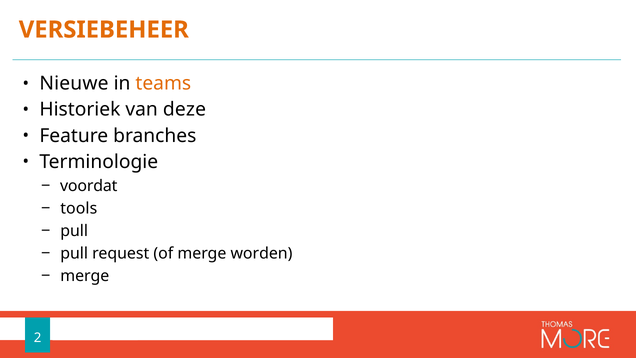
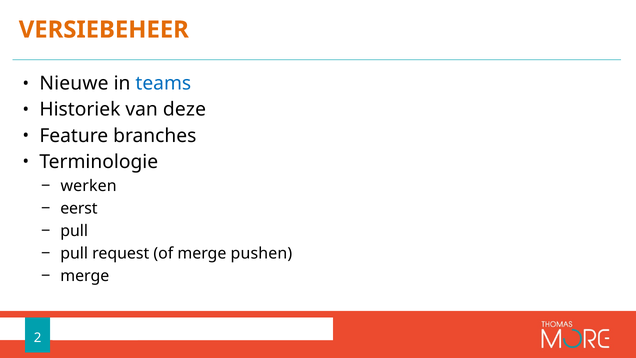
teams colour: orange -> blue
voordat: voordat -> werken
tools: tools -> eerst
worden: worden -> pushen
